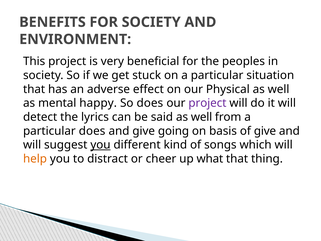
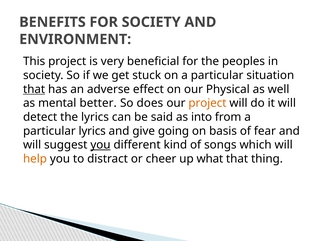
that at (34, 89) underline: none -> present
happy: happy -> better
project at (207, 103) colour: purple -> orange
said as well: well -> into
particular does: does -> lyrics
of give: give -> fear
